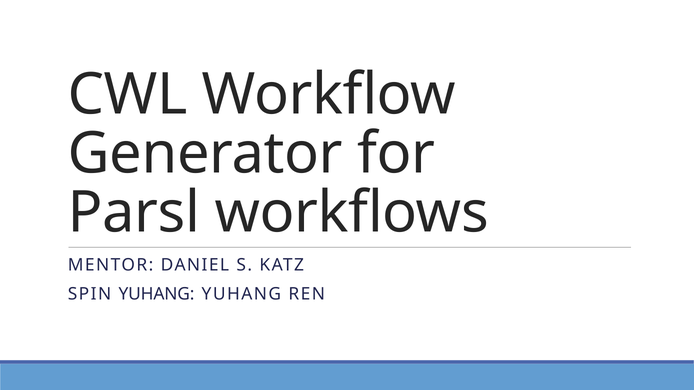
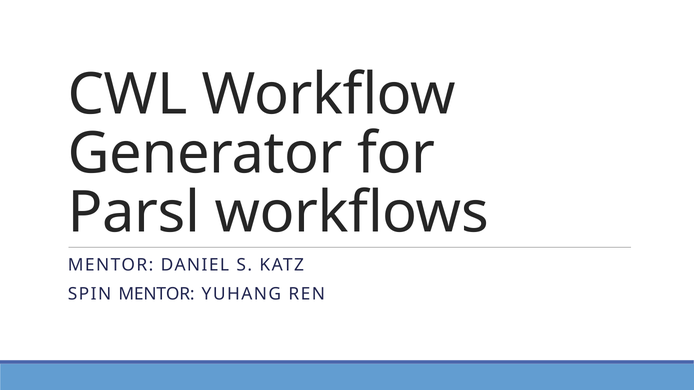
SPIN YUHANG: YUHANG -> MENTOR
